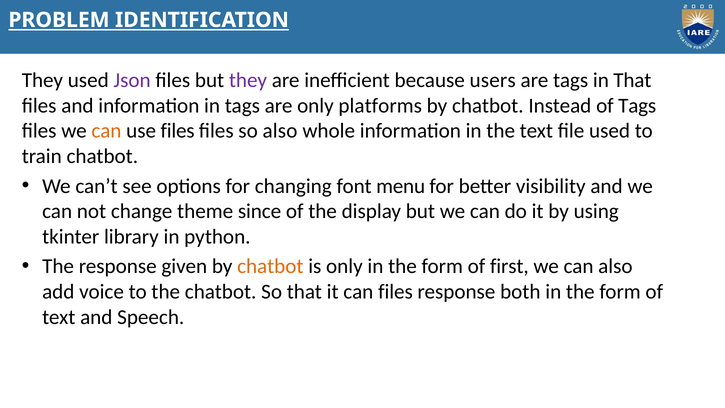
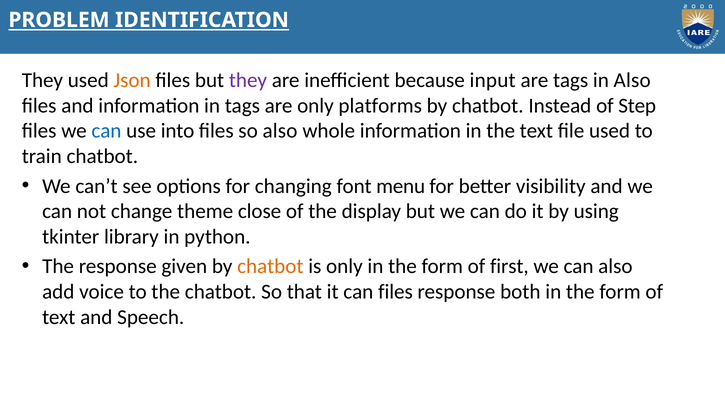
Json colour: purple -> orange
users: users -> input
in That: That -> Also
of Tags: Tags -> Step
can at (106, 131) colour: orange -> blue
use files: files -> into
since: since -> close
